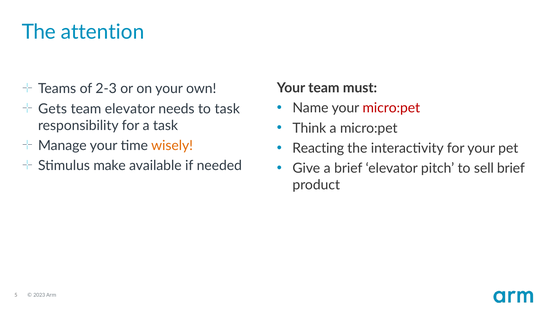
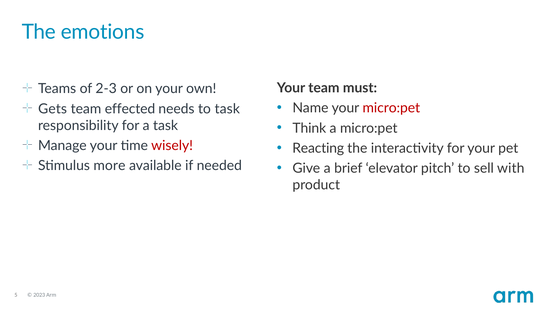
attention: attention -> emotions
team elevator: elevator -> effected
wisely colour: orange -> red
make: make -> more
sell brief: brief -> with
